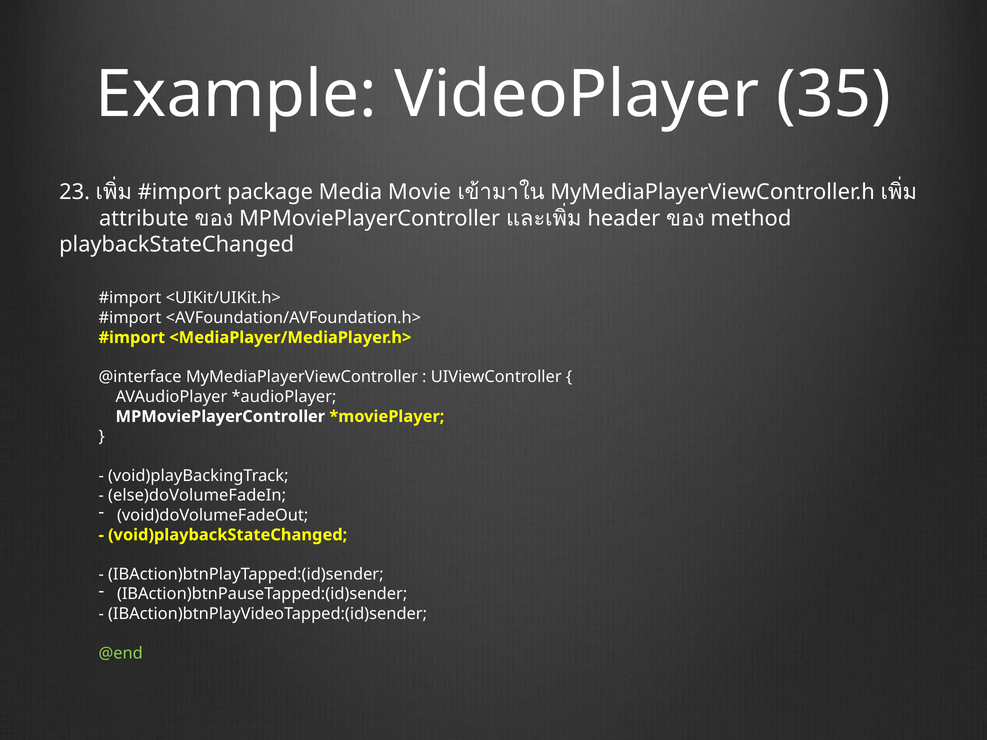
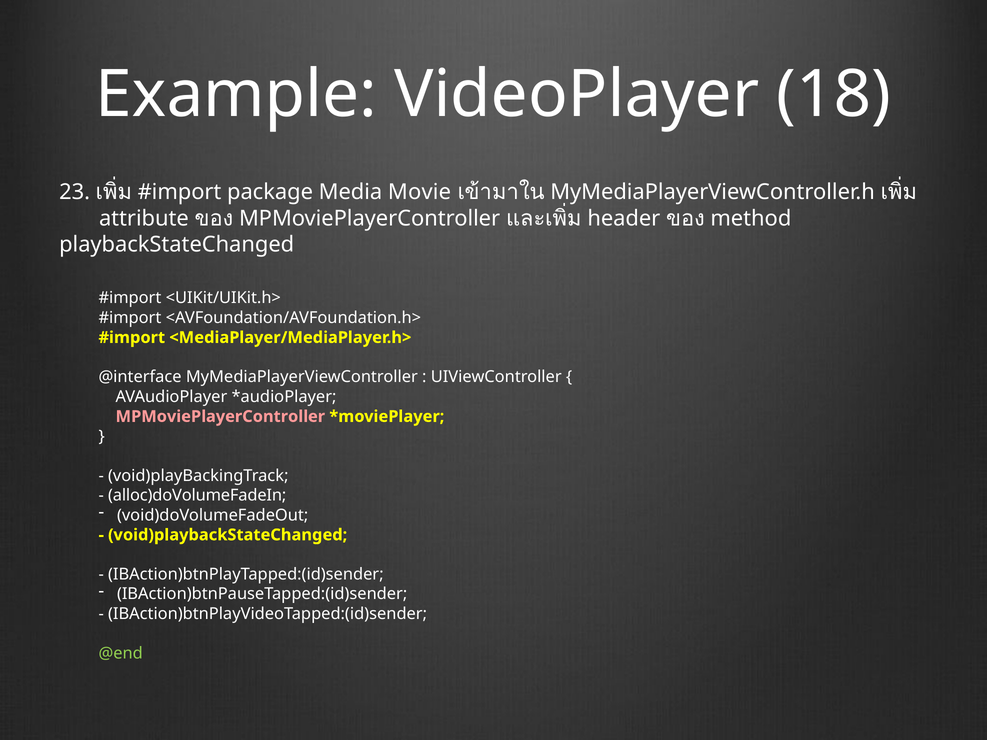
35: 35 -> 18
MPMoviePlayerController at (220, 417) colour: white -> pink
else)doVolumeFadeIn: else)doVolumeFadeIn -> alloc)doVolumeFadeIn
